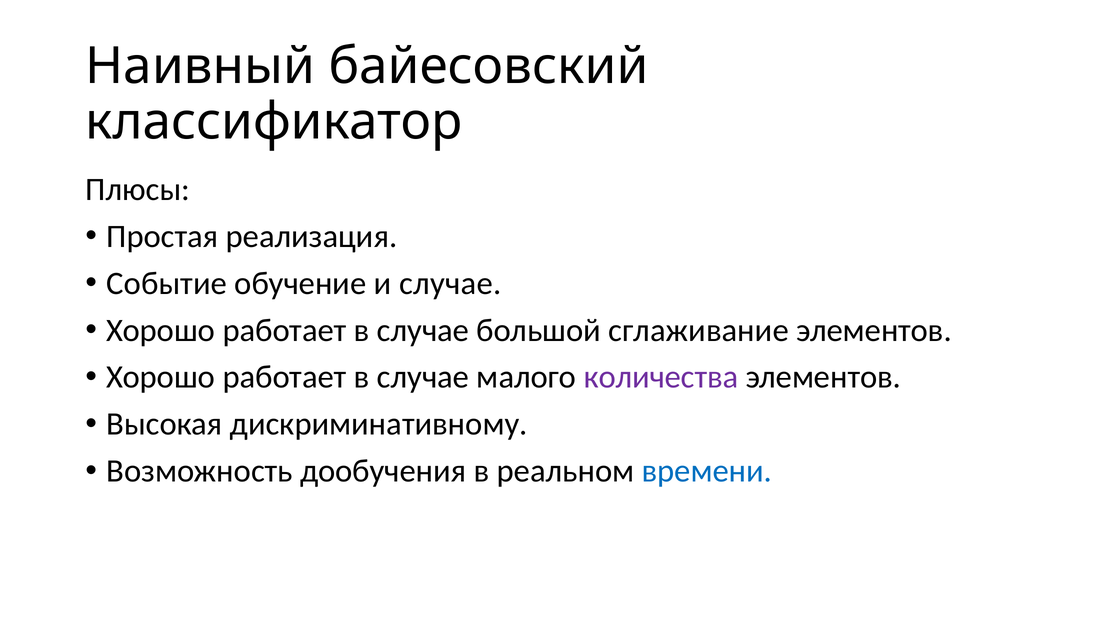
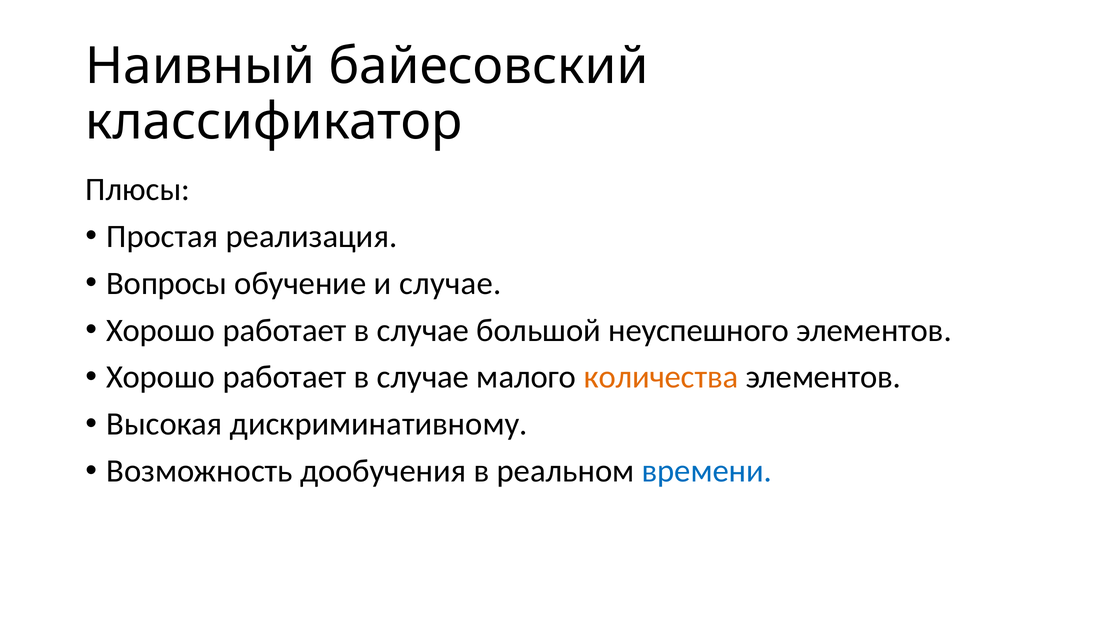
Событие: Событие -> Вопросы
сглаживание: сглаживание -> неуспешного
количества colour: purple -> orange
